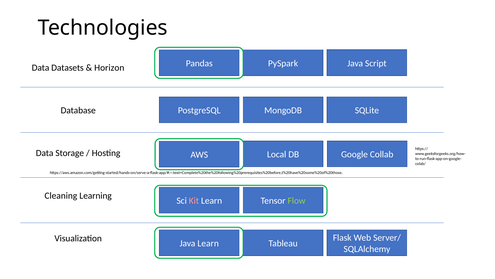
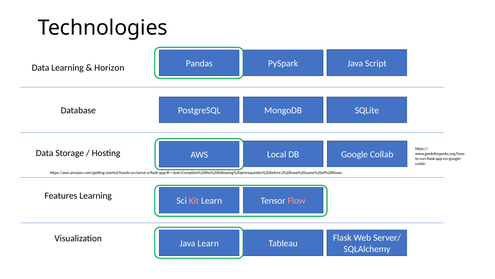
Data Datasets: Datasets -> Learning
Cleaning: Cleaning -> Features
Flow colour: light green -> pink
